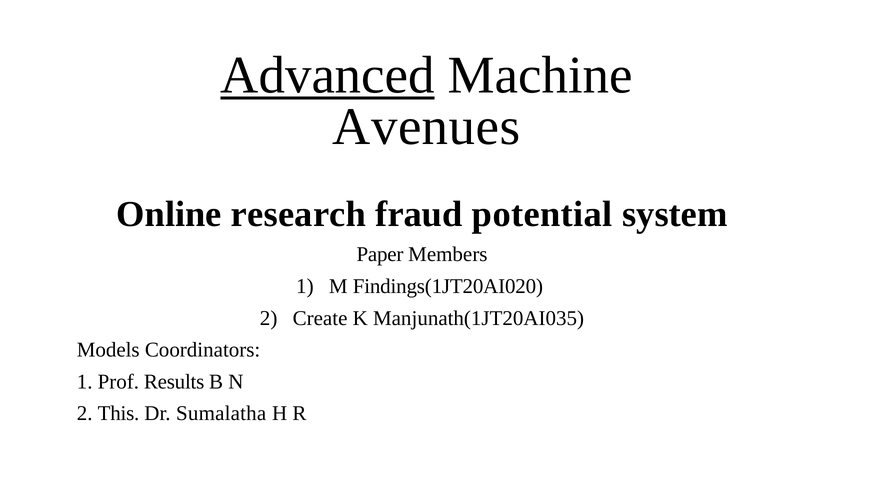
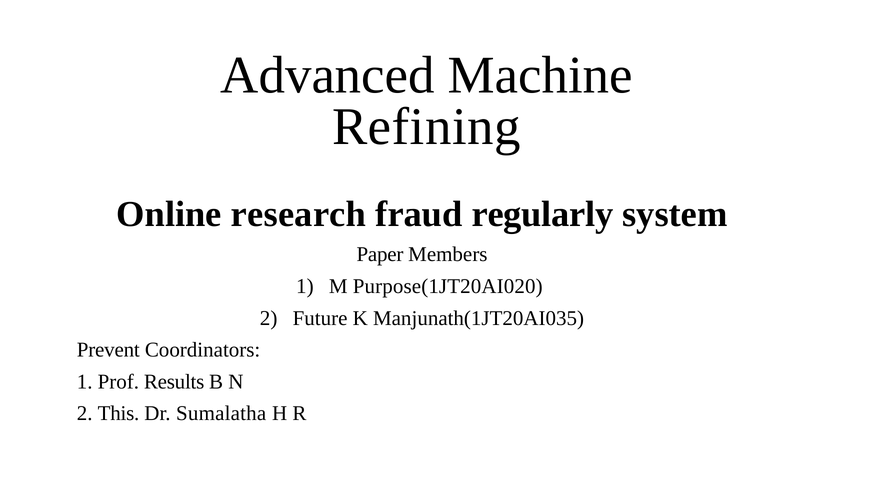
Advanced underline: present -> none
Avenues: Avenues -> Refining
potential: potential -> regularly
Findings(1JT20AI020: Findings(1JT20AI020 -> Purpose(1JT20AI020
Create: Create -> Future
Models: Models -> Prevent
